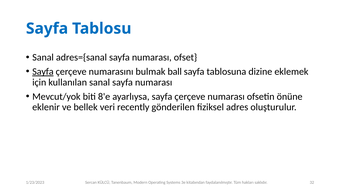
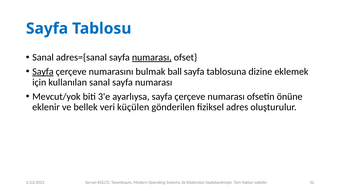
numarası at (152, 57) underline: none -> present
8'e: 8'e -> 3'e
recently: recently -> küçülen
